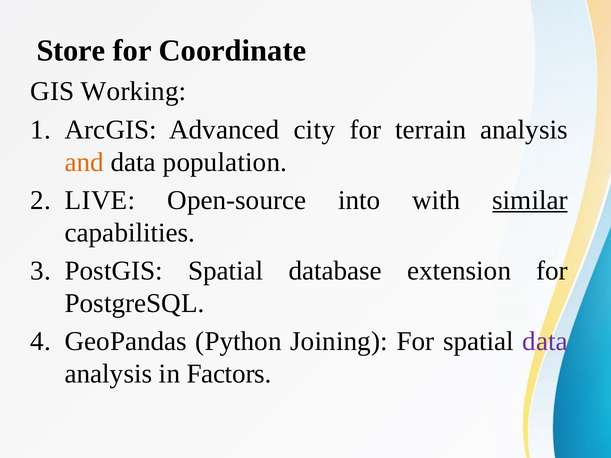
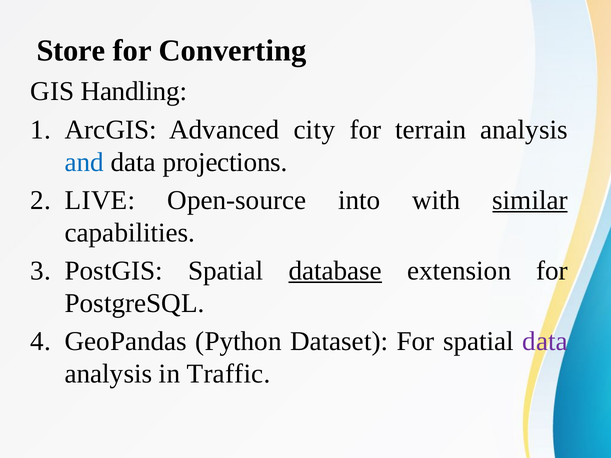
Coordinate: Coordinate -> Converting
Working: Working -> Handling
and colour: orange -> blue
population: population -> projections
database underline: none -> present
Joining: Joining -> Dataset
Factors: Factors -> Traffic
